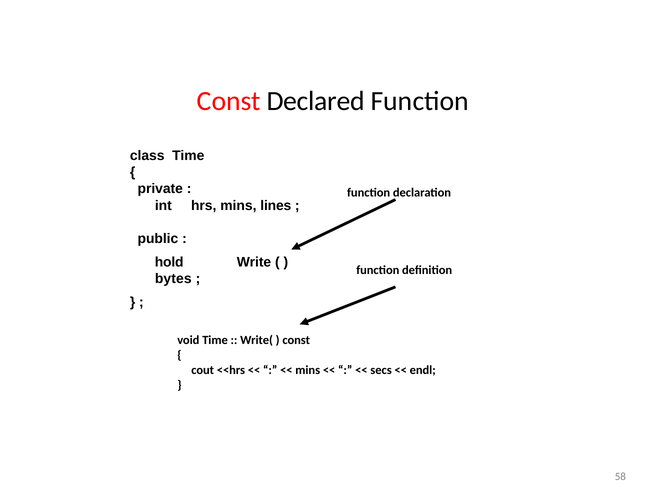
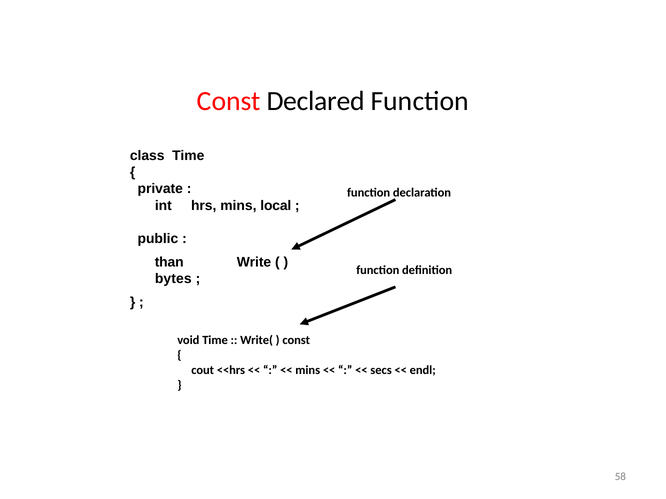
lines: lines -> local
hold: hold -> than
